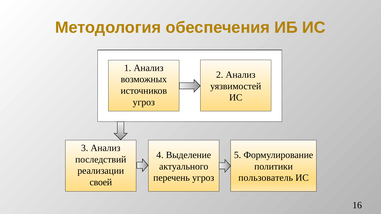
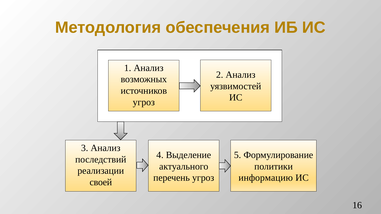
пользователь: пользователь -> информацию
